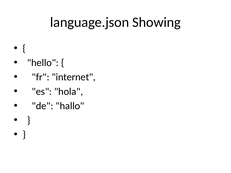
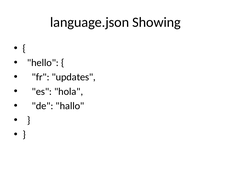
internet: internet -> updates
